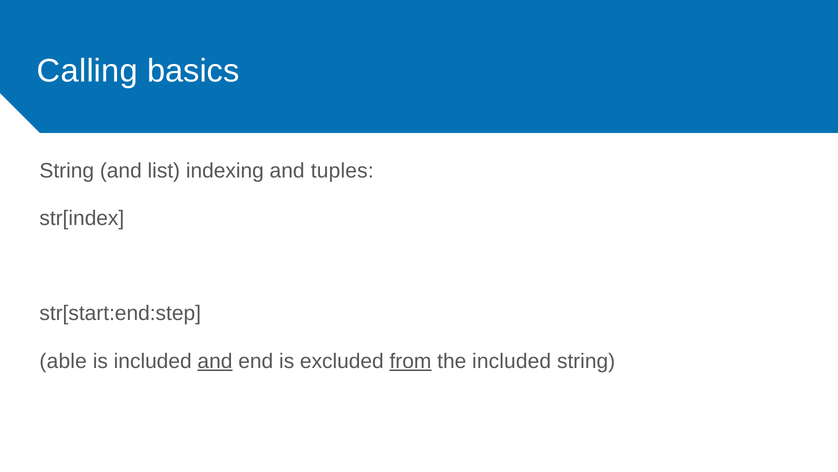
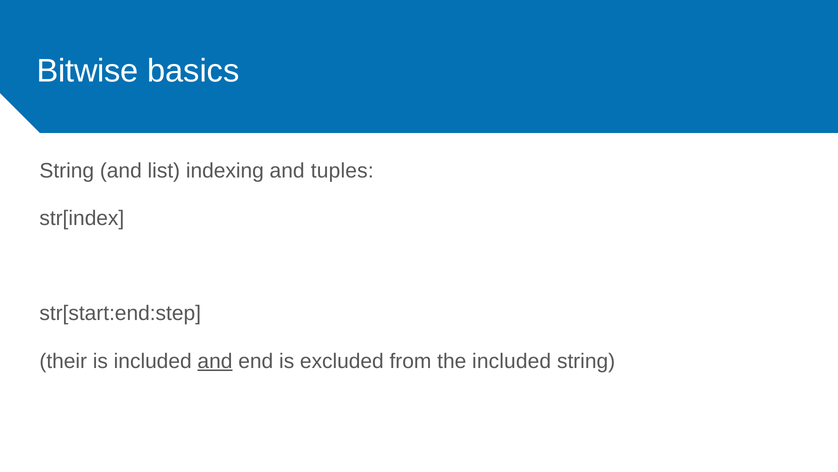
Calling: Calling -> Bitwise
able: able -> their
from underline: present -> none
